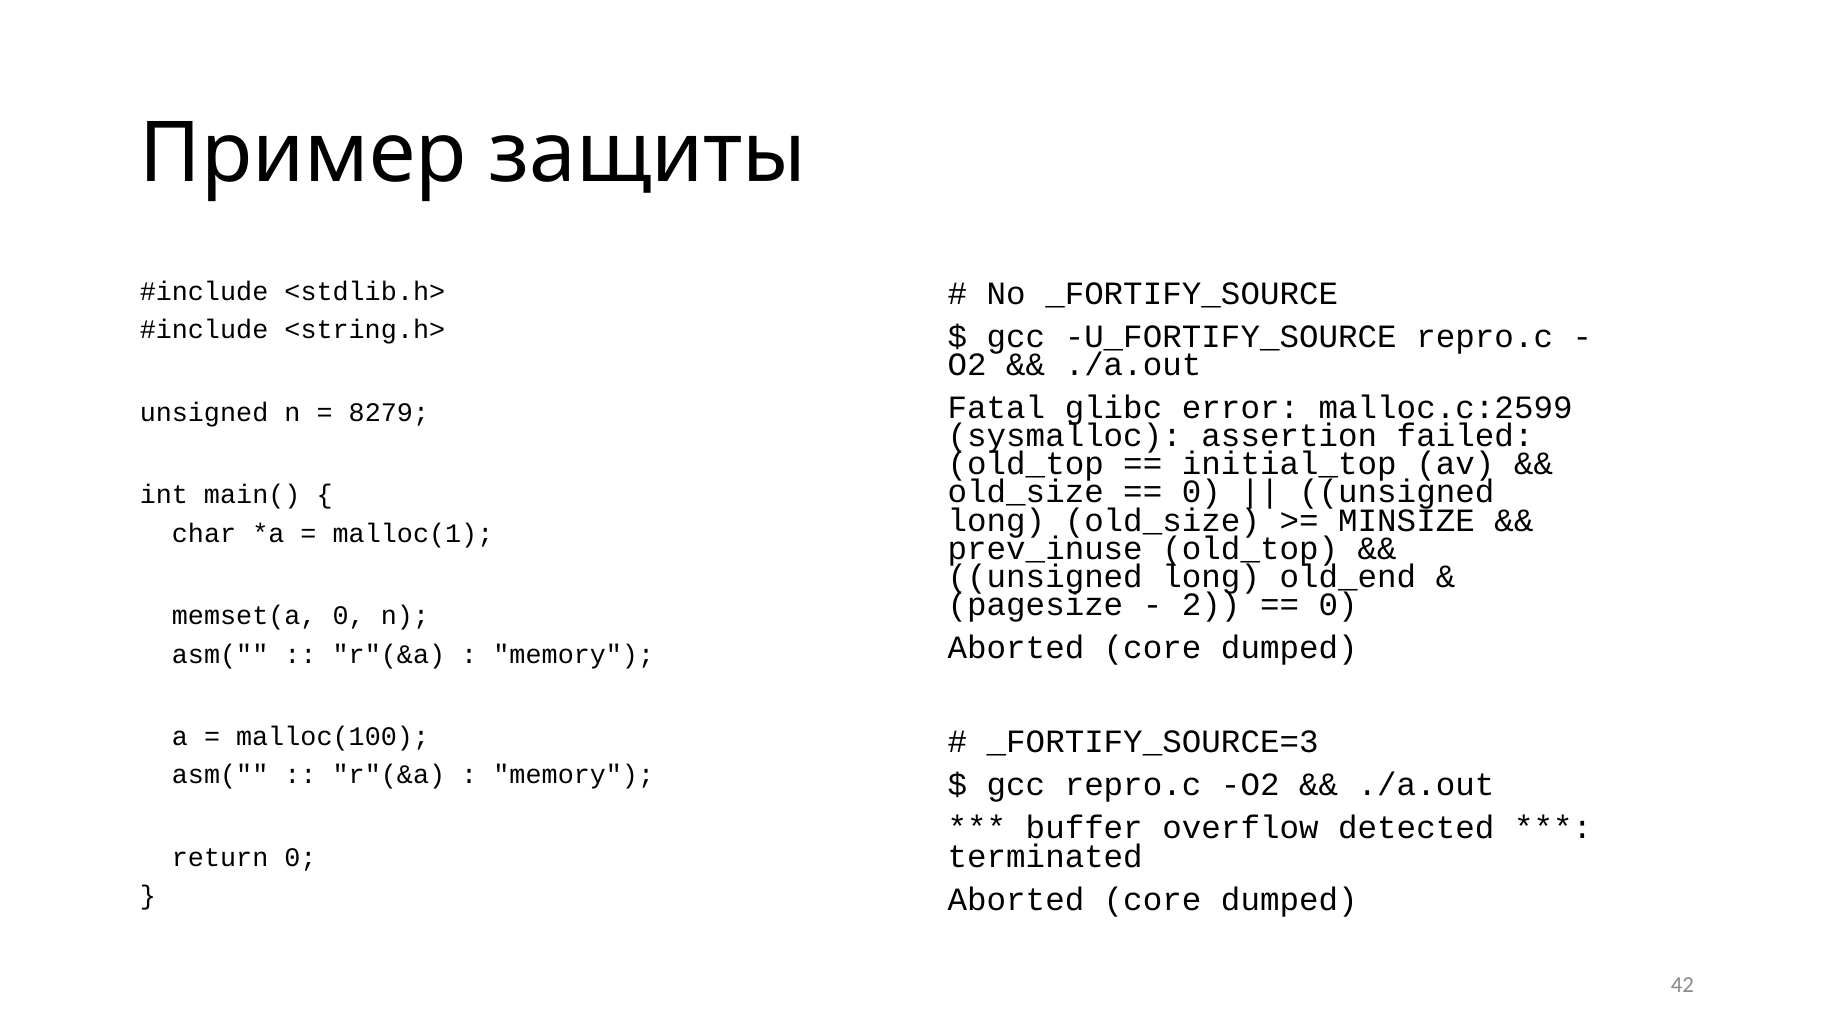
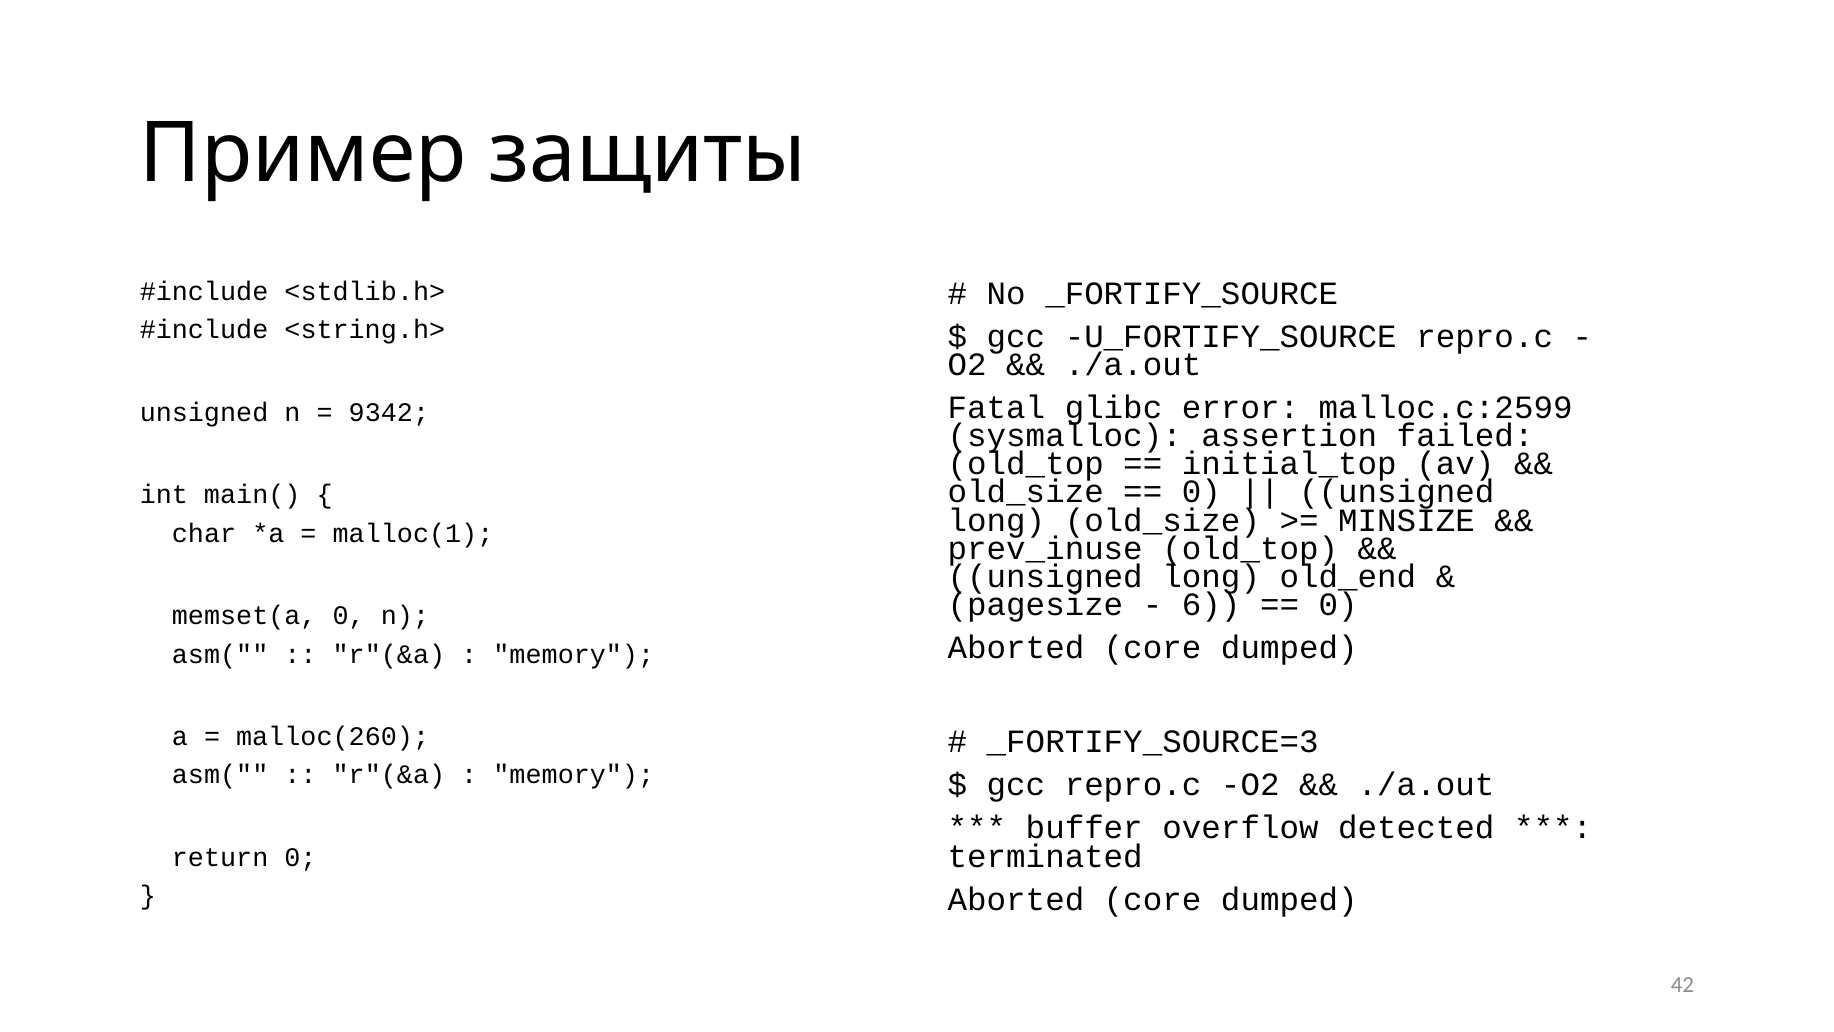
8279: 8279 -> 9342
2: 2 -> 6
malloc(100: malloc(100 -> malloc(260
